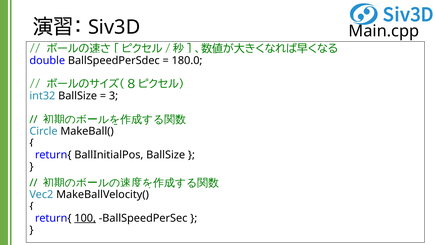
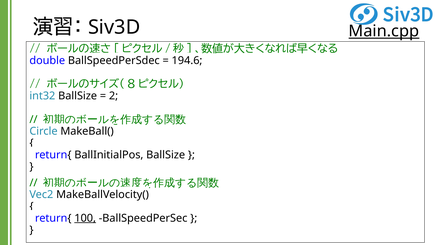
Main.cpp underline: none -> present
180.0: 180.0 -> 194.6
3: 3 -> 2
